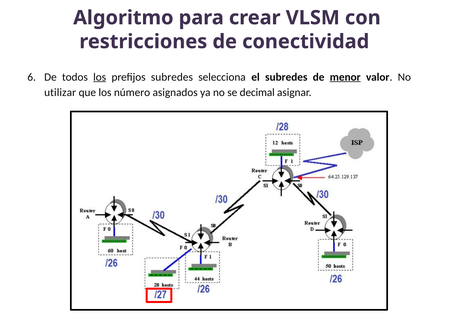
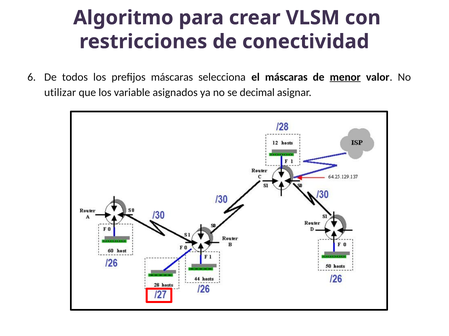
los at (100, 77) underline: present -> none
prefijos subredes: subredes -> máscaras
el subredes: subredes -> máscaras
número: número -> variable
